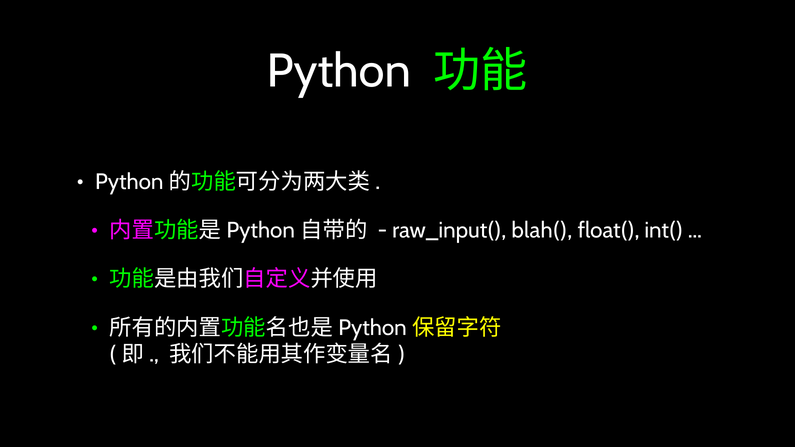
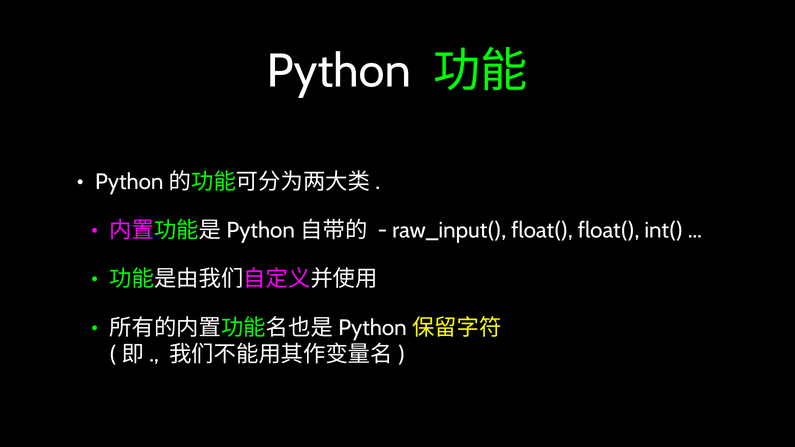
raw_input( blah(: blah( -> float(
